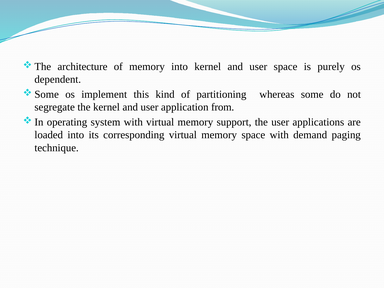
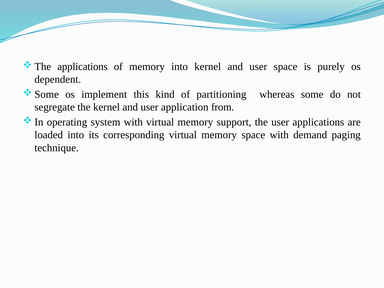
architecture at (82, 67): architecture -> applications
